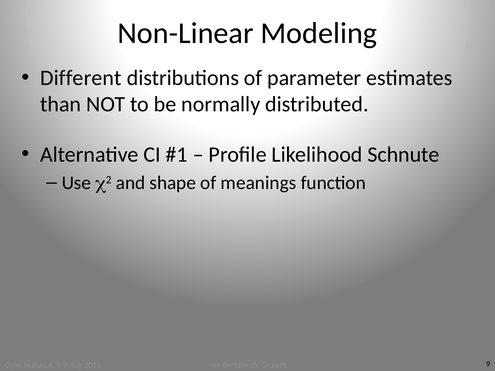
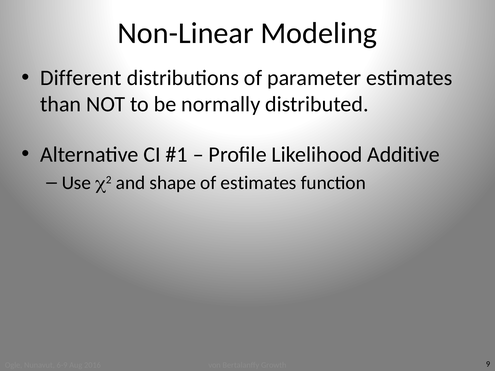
Schnute: Schnute -> Additive
of meanings: meanings -> estimates
